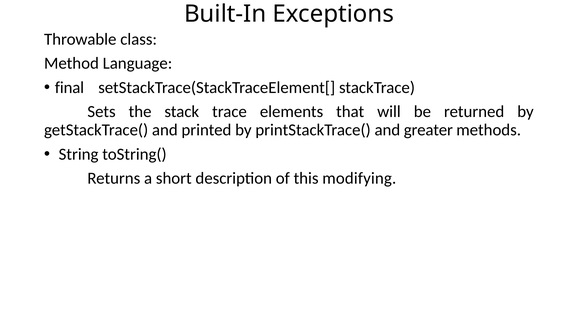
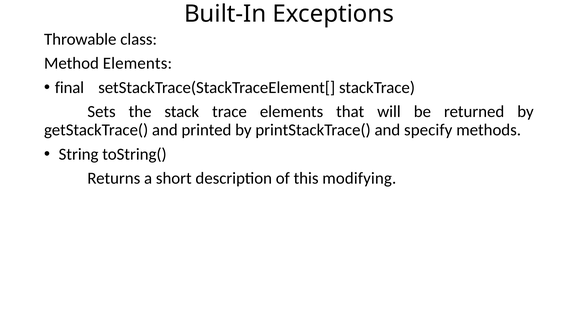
Method Language: Language -> Elements
greater: greater -> specify
